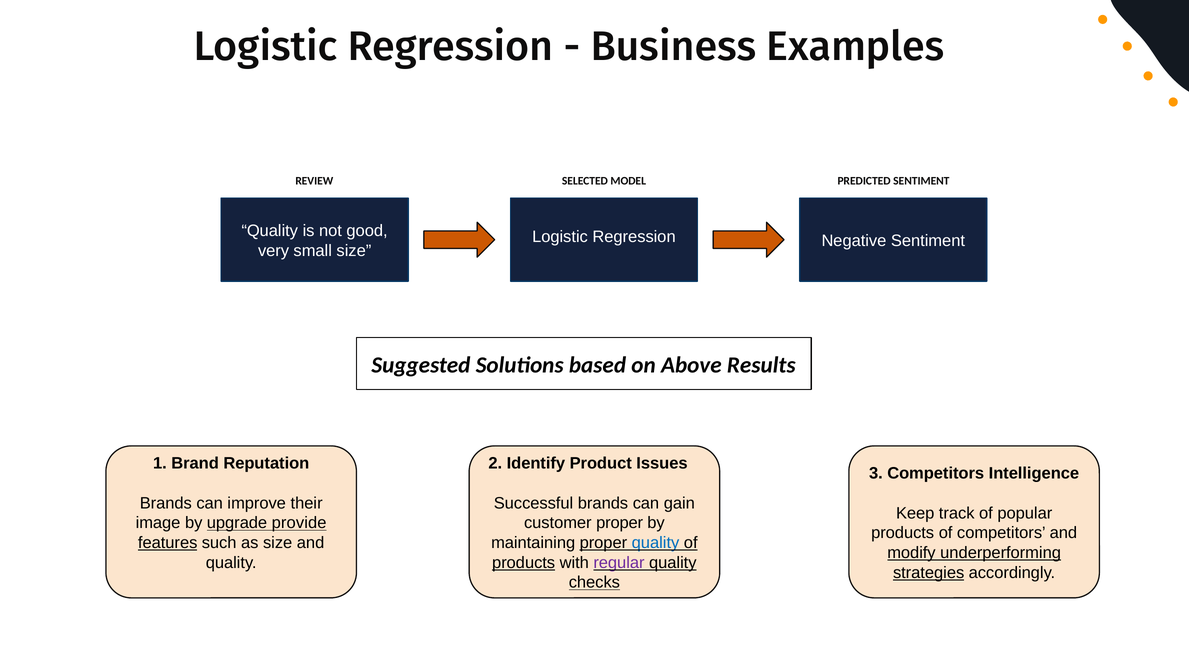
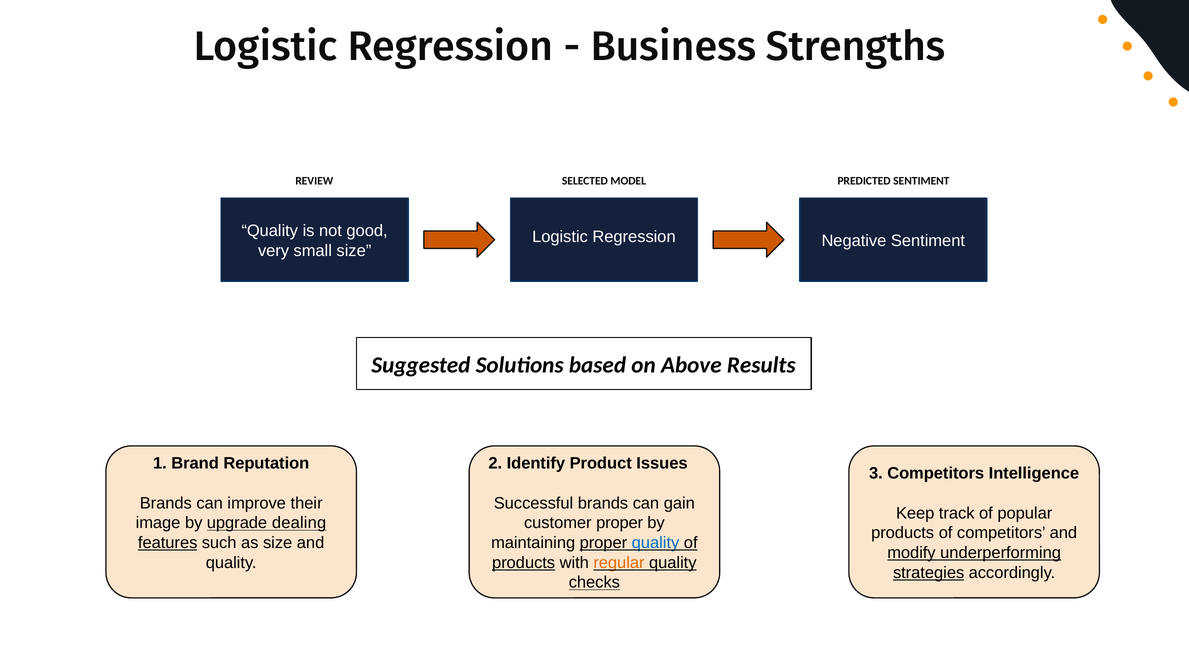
Examples: Examples -> Strengths
provide: provide -> dealing
regular colour: purple -> orange
